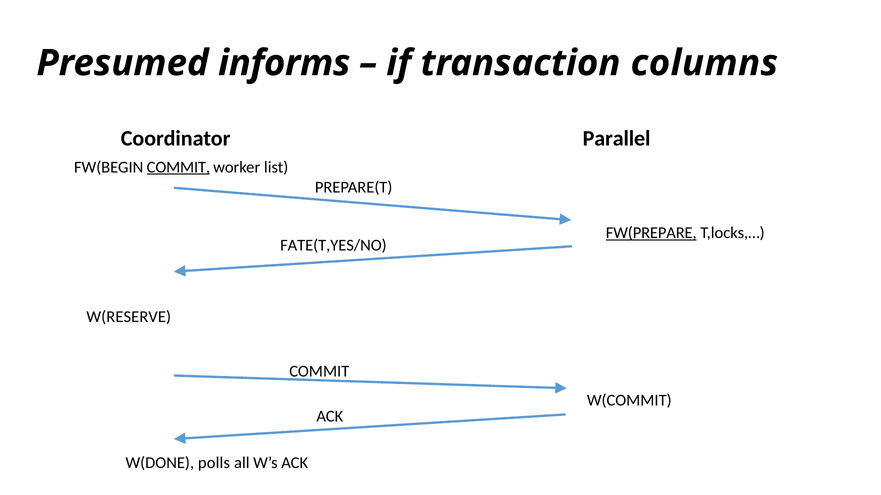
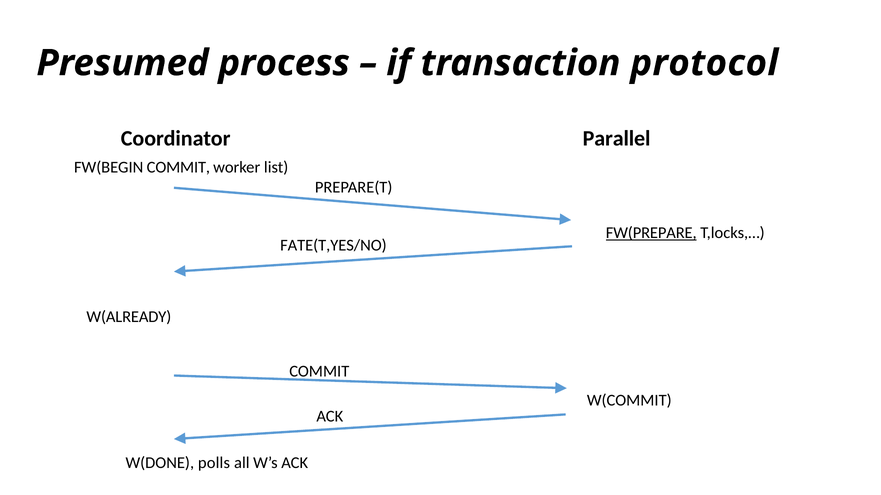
informs: informs -> process
columns: columns -> protocol
COMMIT at (178, 167) underline: present -> none
W(RESERVE: W(RESERVE -> W(ALREADY
